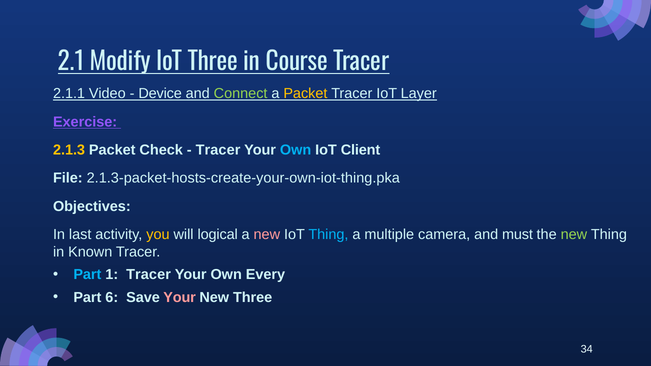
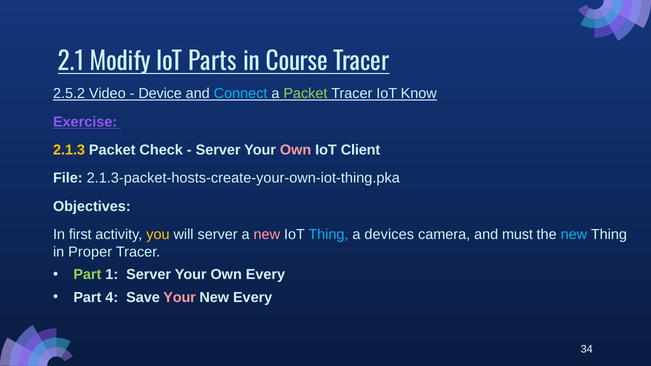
IoT Three: Three -> Parts
2.1.1: 2.1.1 -> 2.5.2
Connect colour: light green -> light blue
Packet at (305, 94) colour: yellow -> light green
Layer: Layer -> Know
Tracer at (218, 150): Tracer -> Server
Own at (296, 150) colour: light blue -> pink
last: last -> first
will logical: logical -> server
multiple: multiple -> devices
new at (574, 235) colour: light green -> light blue
Known: Known -> Proper
Part at (87, 275) colour: light blue -> light green
1 Tracer: Tracer -> Server
6: 6 -> 4
New Three: Three -> Every
